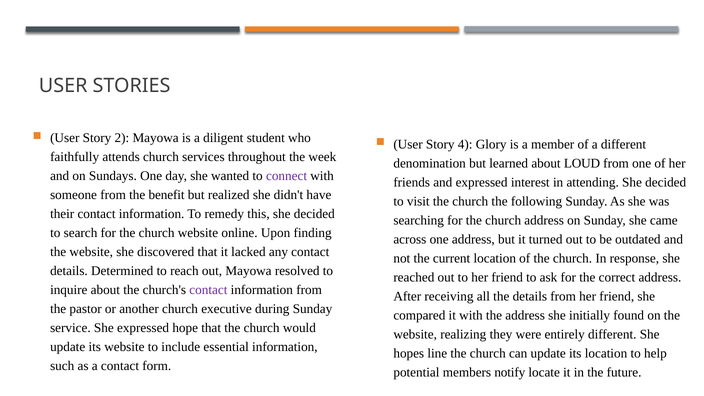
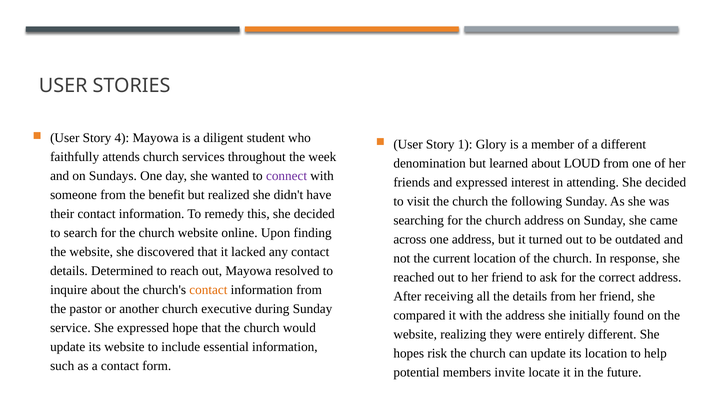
2: 2 -> 4
4: 4 -> 1
contact at (208, 290) colour: purple -> orange
line: line -> risk
notify: notify -> invite
